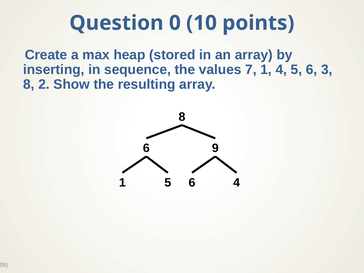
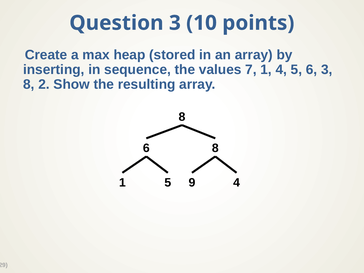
Question 0: 0 -> 3
6 9: 9 -> 8
1 5 6: 6 -> 9
